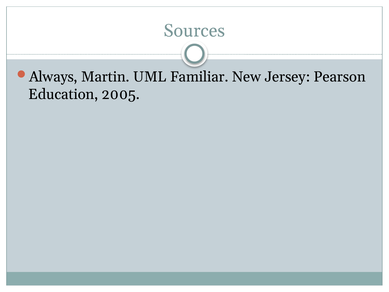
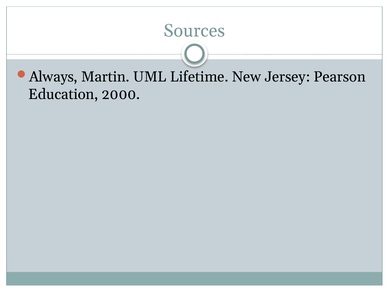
Familiar: Familiar -> Lifetime
2005: 2005 -> 2000
